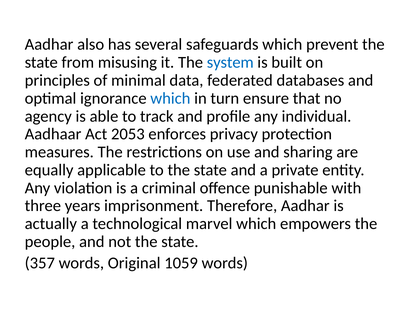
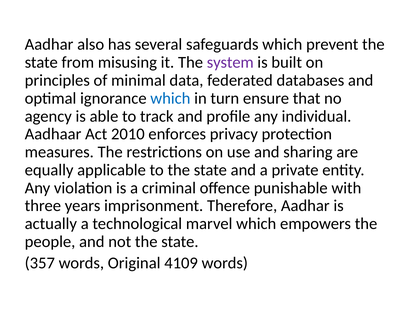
system colour: blue -> purple
2053: 2053 -> 2010
1059: 1059 -> 4109
